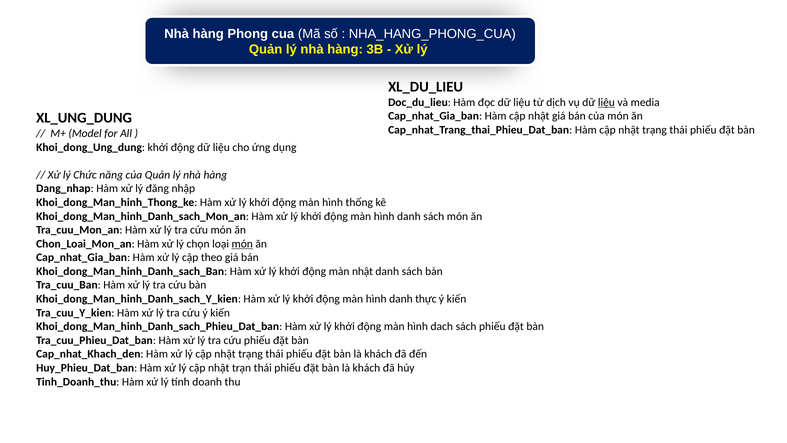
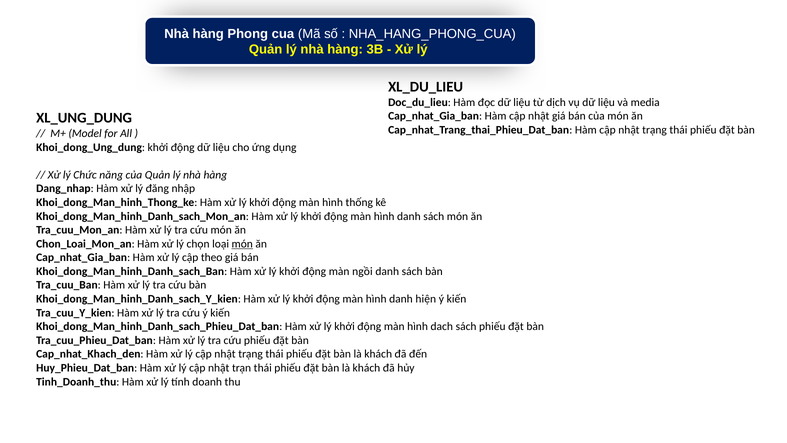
liệu at (606, 102) underline: present -> none
màn nhật: nhật -> ngồi
thực: thực -> hiện
